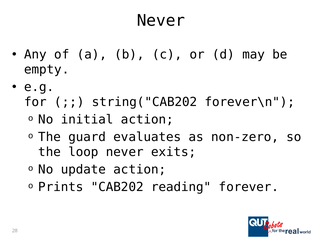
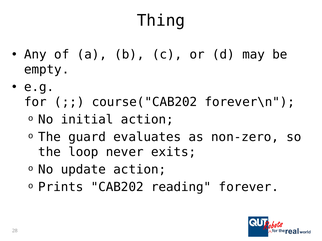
Never at (161, 21): Never -> Thing
string("CAB202: string("CAB202 -> course("CAB202
